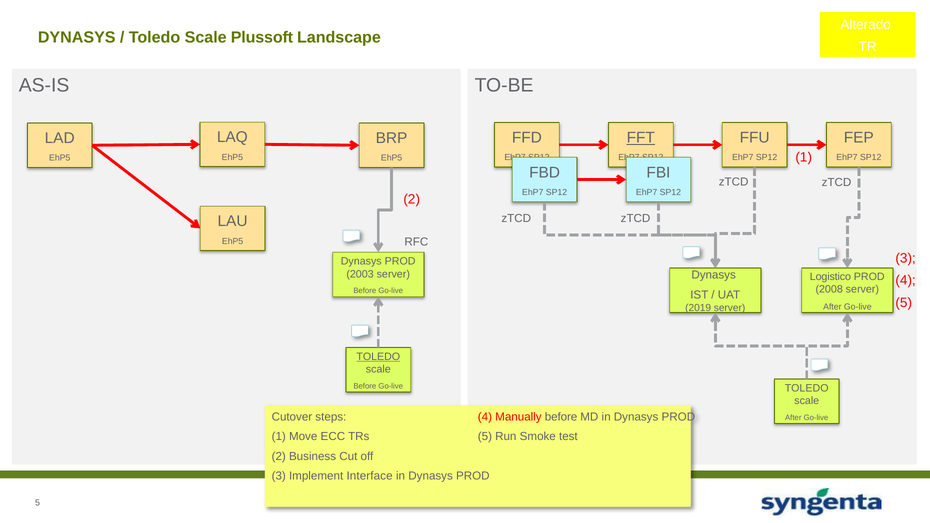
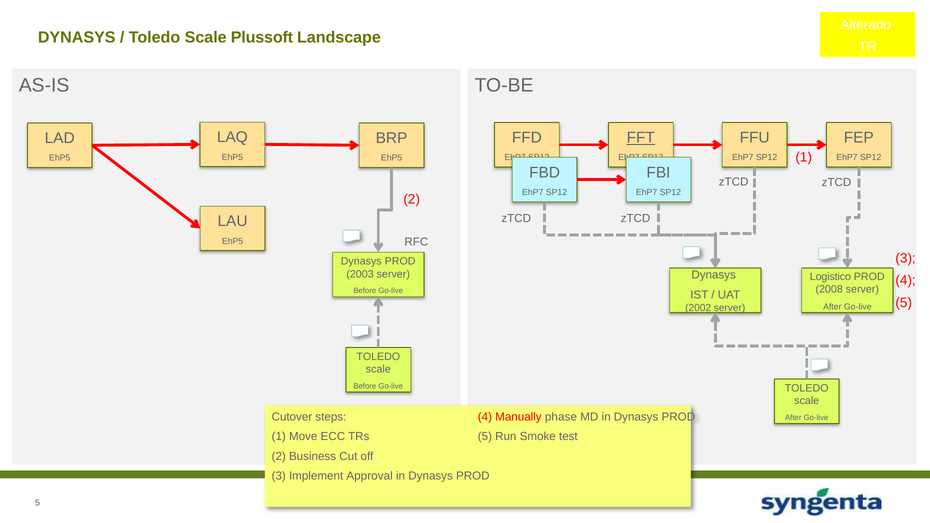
2019: 2019 -> 2002
TOLEDO at (378, 357) underline: present -> none
Manually before: before -> phase
Interface: Interface -> Approval
